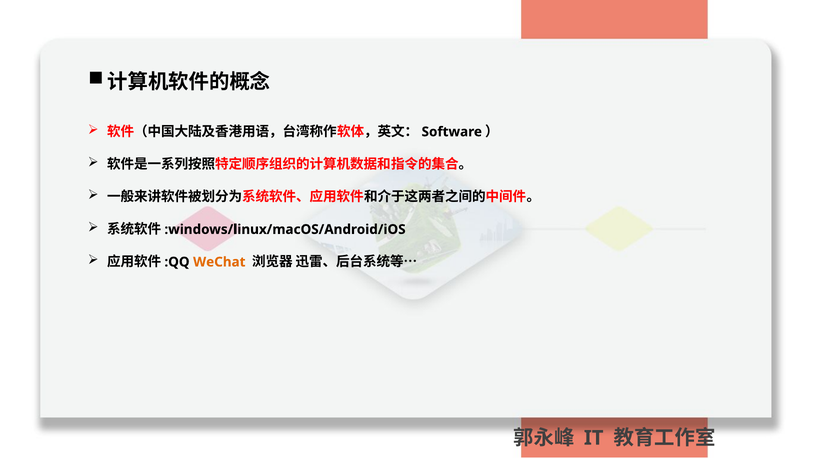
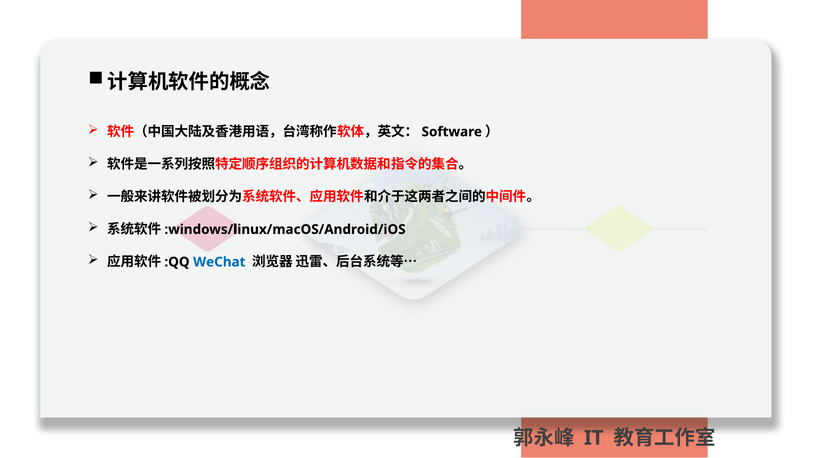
WeChat colour: orange -> blue
